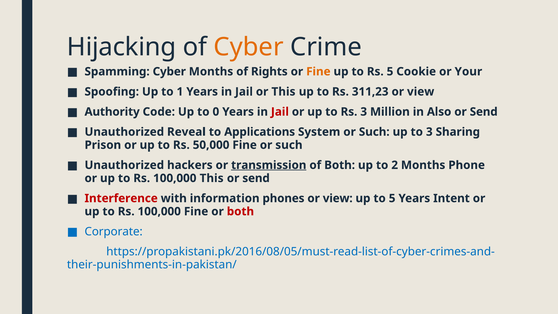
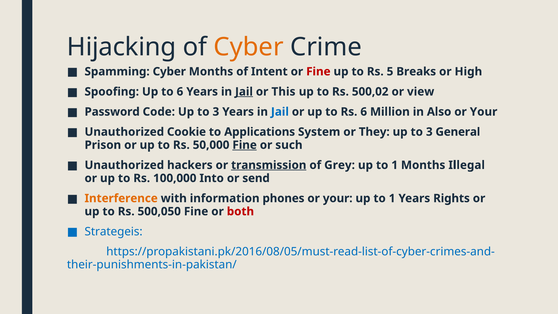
Rights: Rights -> Intent
Fine at (318, 72) colour: orange -> red
Cookie: Cookie -> Breaks
Your: Your -> High
to 1: 1 -> 6
Jail at (244, 92) underline: none -> present
311,23: 311,23 -> 500,02
Authority: Authority -> Password
Code Up to 0: 0 -> 3
Jail at (280, 112) colour: red -> blue
Rs 3: 3 -> 6
Send at (484, 112): Send -> Your
Reveal: Reveal -> Cookie
System or Such: Such -> They
Sharing: Sharing -> General
Fine at (245, 145) underline: none -> present
of Both: Both -> Grey
2 at (395, 165): 2 -> 1
Phone: Phone -> Illegal
100,000 This: This -> Into
Interference colour: red -> orange
view at (338, 198): view -> your
5 at (392, 198): 5 -> 1
Intent: Intent -> Rights
100,000 at (159, 211): 100,000 -> 500,050
Corporate: Corporate -> Strategeis
